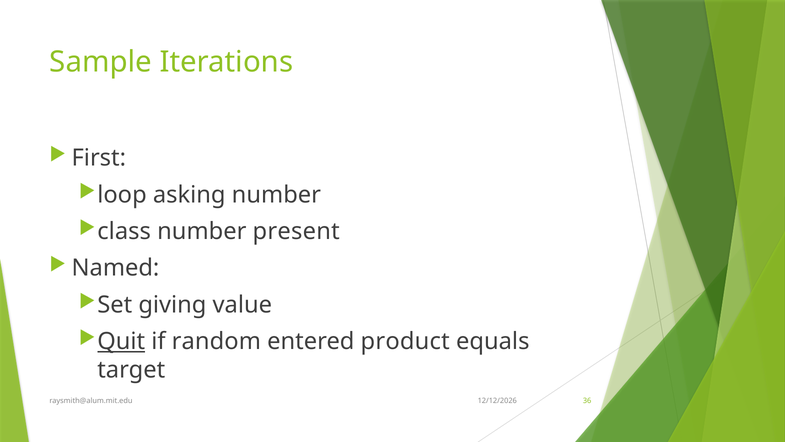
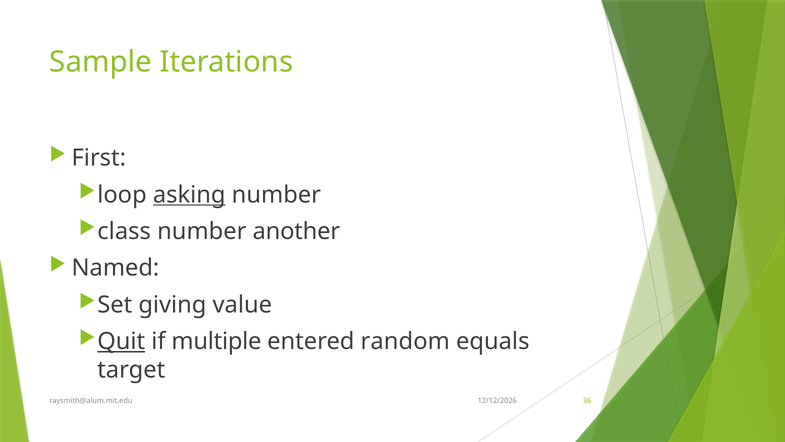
asking underline: none -> present
present: present -> another
random: random -> multiple
product: product -> random
